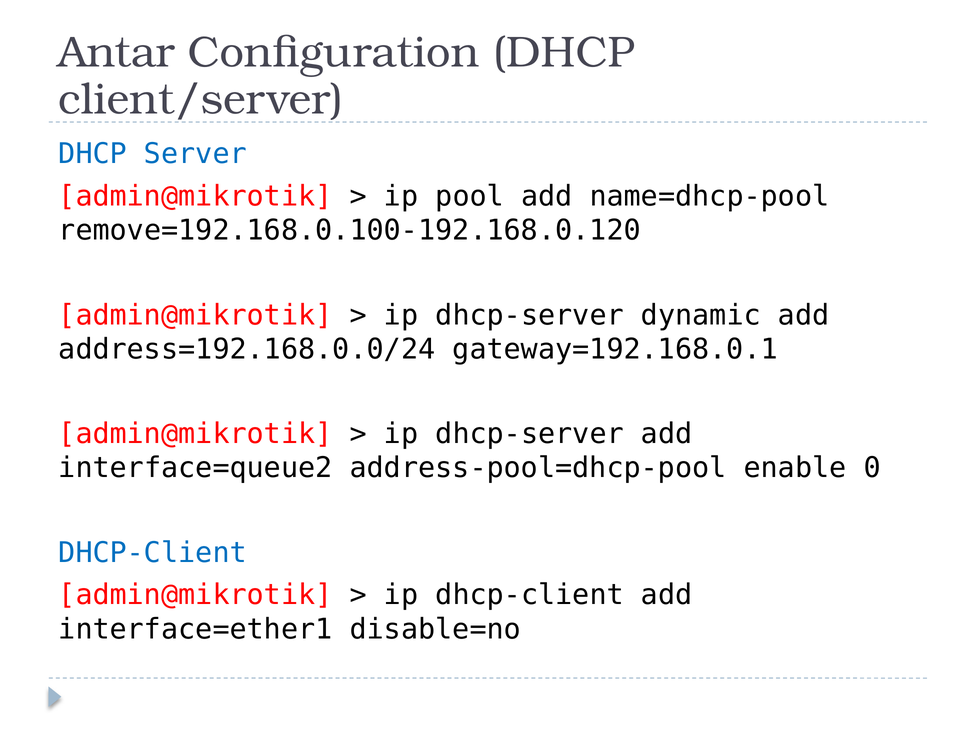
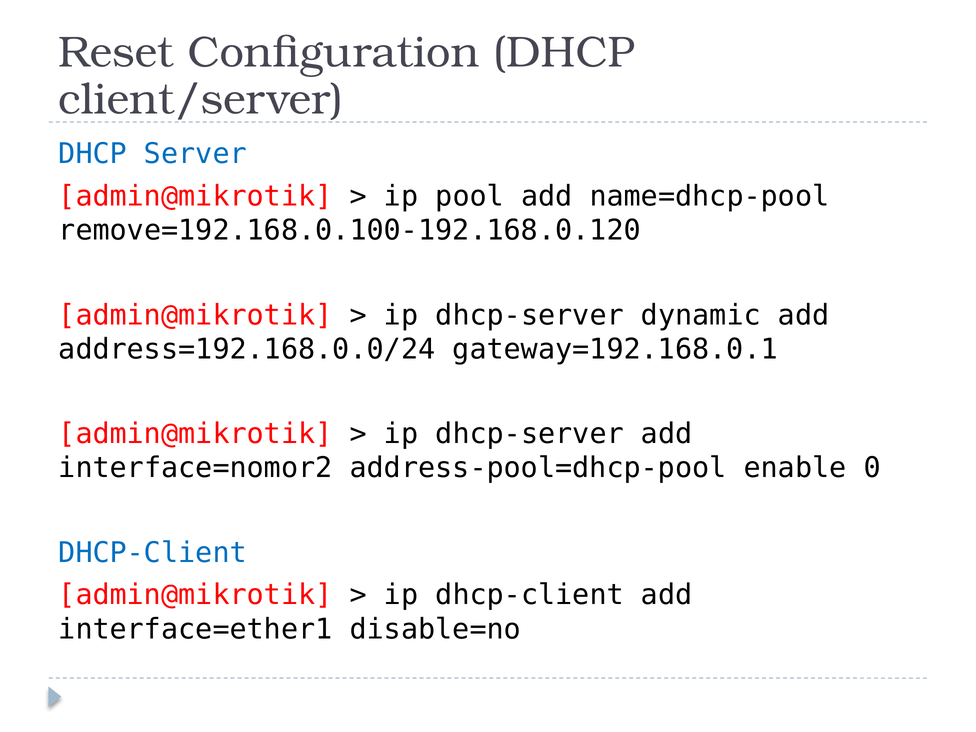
Antar: Antar -> Reset
interface=queue2: interface=queue2 -> interface=nomor2
